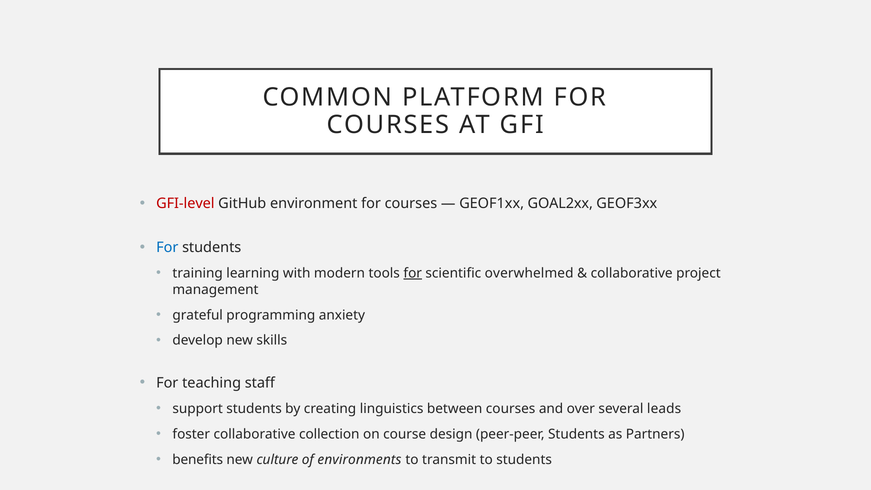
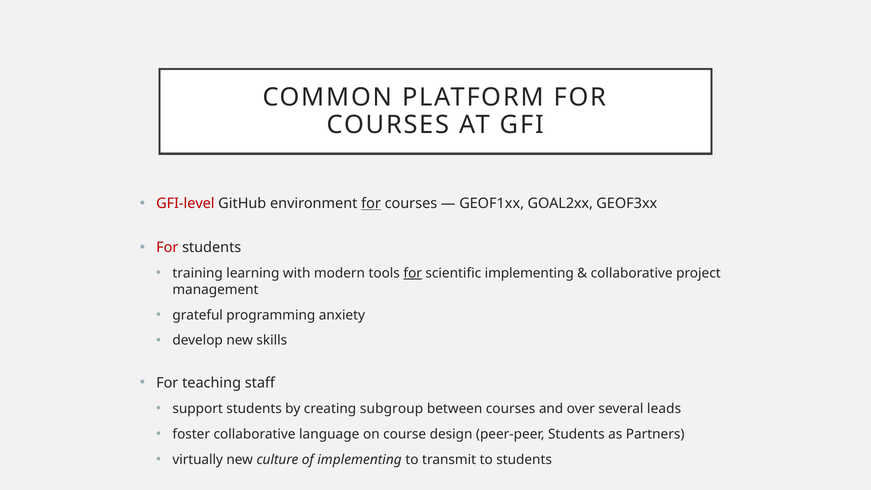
for at (371, 203) underline: none -> present
For at (167, 247) colour: blue -> red
scientific overwhelmed: overwhelmed -> implementing
linguistics: linguistics -> subgroup
collection: collection -> language
benefits: benefits -> virtually
of environments: environments -> implementing
